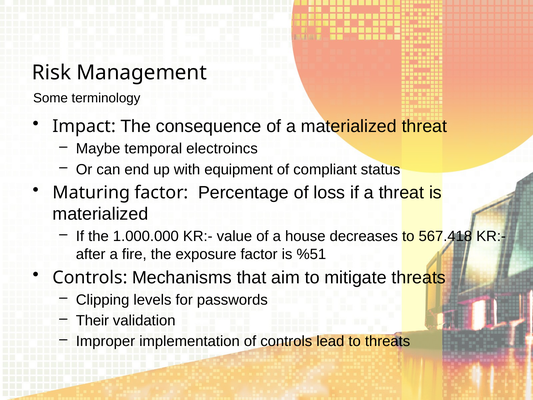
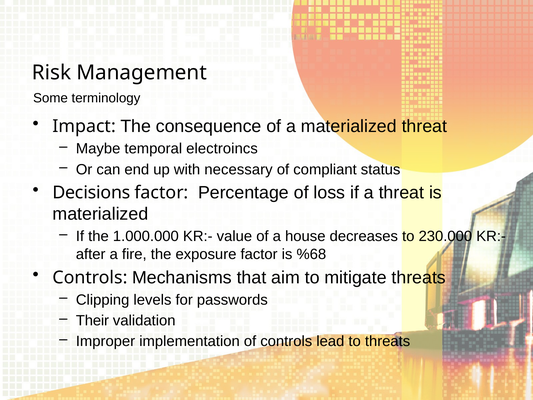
equipment: equipment -> necessary
Maturing: Maturing -> Decisions
567.418: 567.418 -> 230.000
%51: %51 -> %68
